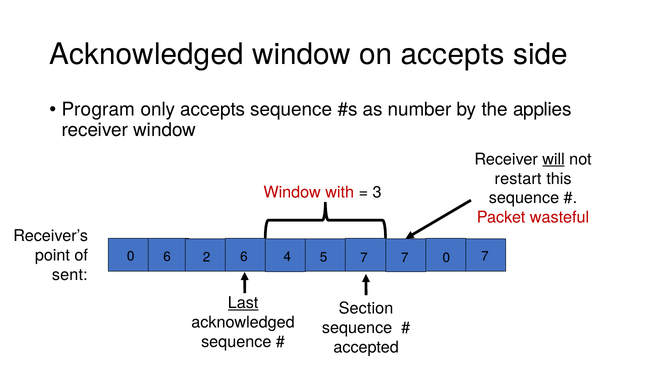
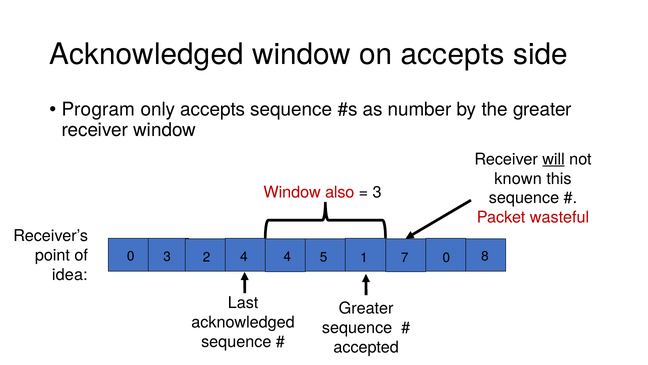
the applies: applies -> greater
restart: restart -> known
with: with -> also
0 6: 6 -> 3
2 6: 6 -> 4
5 7: 7 -> 1
7 at (485, 256): 7 -> 8
sent: sent -> idea
Last underline: present -> none
Section at (366, 308): Section -> Greater
